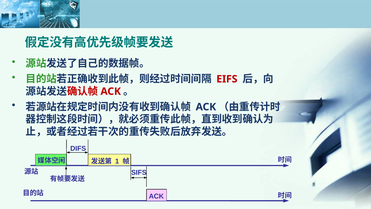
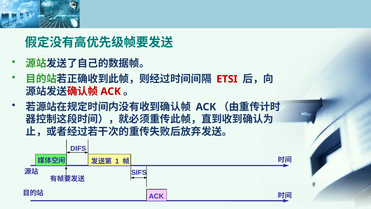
EIFS: EIFS -> ETSI
